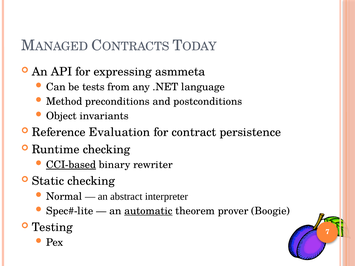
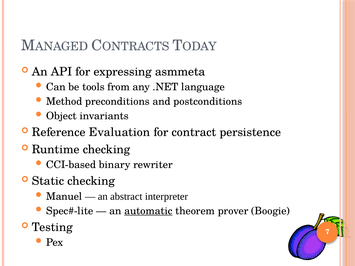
tests: tests -> tools
CCI-based underline: present -> none
Normal: Normal -> Manuel
